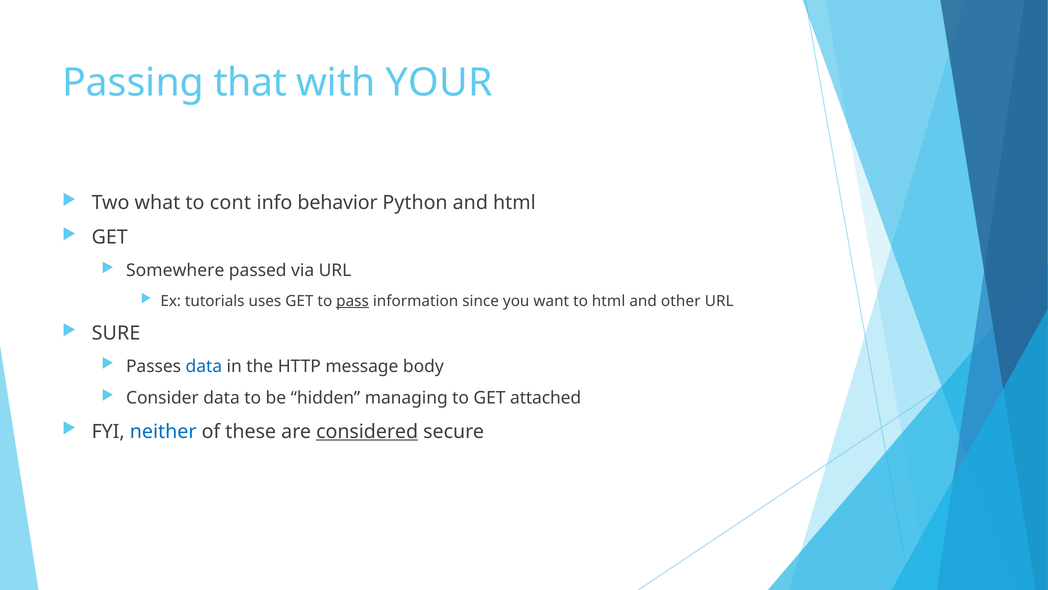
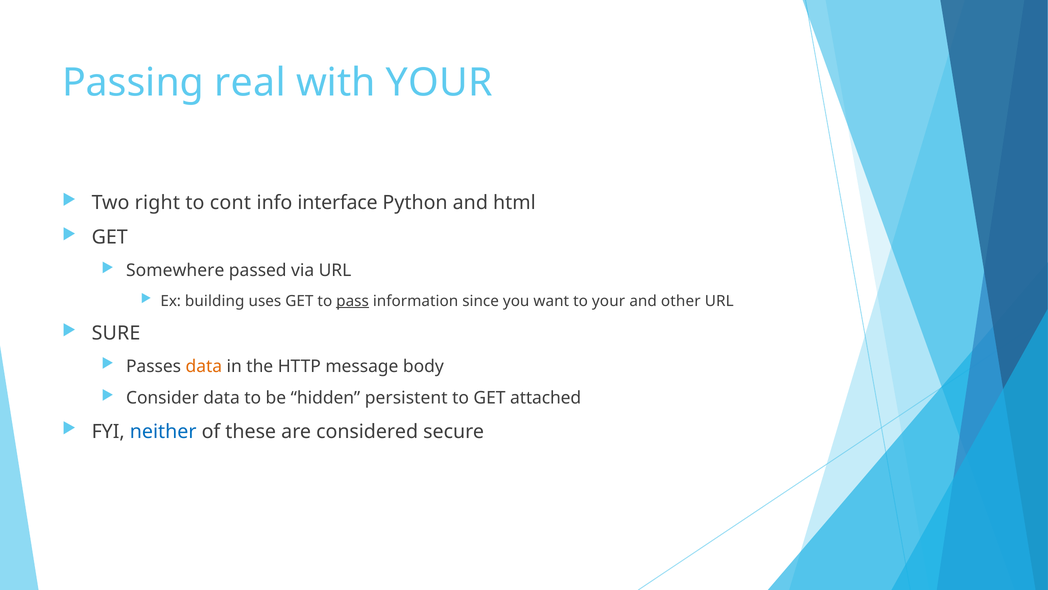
that: that -> real
what: what -> right
behavior: behavior -> interface
tutorials: tutorials -> building
to html: html -> your
data at (204, 366) colour: blue -> orange
managing: managing -> persistent
considered underline: present -> none
